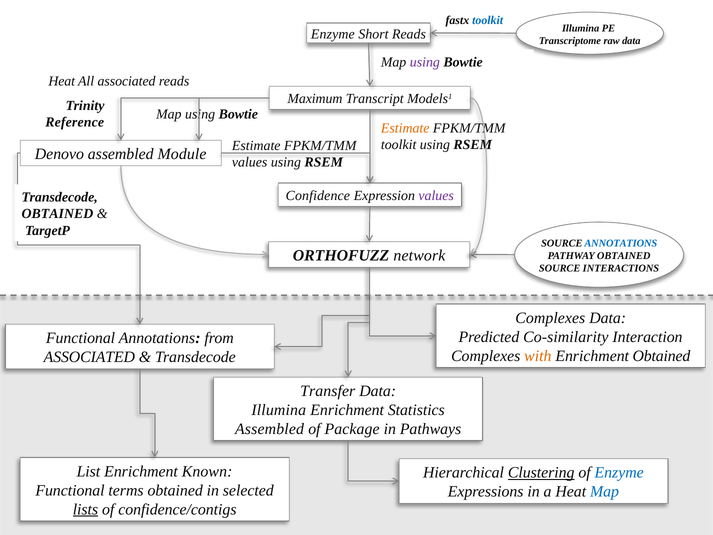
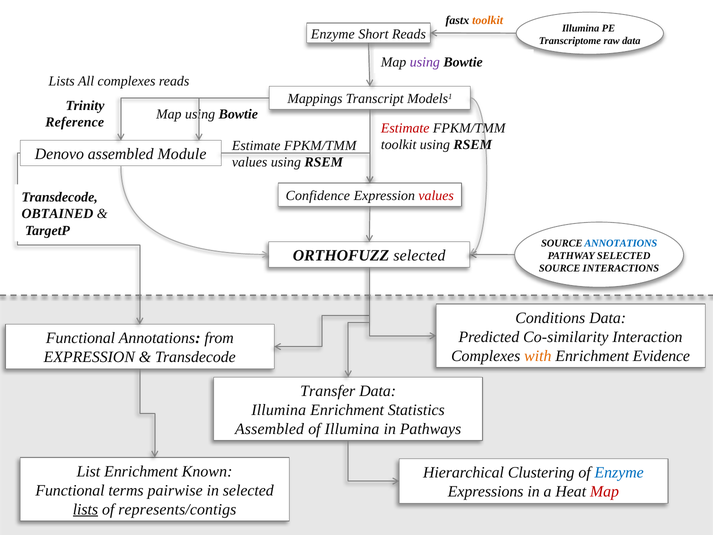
toolkit at (488, 20) colour: blue -> orange
Heat at (62, 81): Heat -> Lists
All associated: associated -> complexes
Maximum: Maximum -> Mappings
Estimate at (405, 128) colour: orange -> red
values at (436, 195) colour: purple -> red
ORTHOFUZZ network: network -> selected
PATHWAY OBTAINED: OBTAINED -> SELECTED
Complexes at (550, 318): Complexes -> Conditions
Enrichment Obtained: Obtained -> Evidence
ASSOCIATED at (89, 357): ASSOCIATED -> EXPRESSION
of Package: Package -> Illumina
Clustering underline: present -> none
terms obtained: obtained -> pairwise
Map at (605, 491) colour: blue -> red
confidence/contigs: confidence/contigs -> represents/contigs
